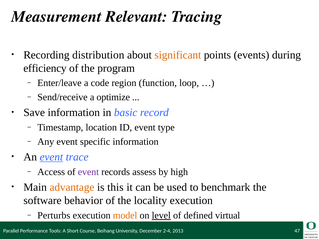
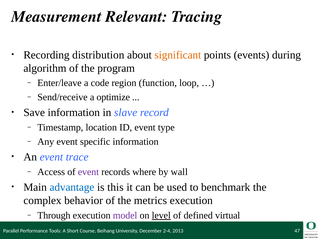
efficiency: efficiency -> algorithm
basic: basic -> slave
event at (51, 157) underline: present -> none
assess: assess -> where
high: high -> wall
advantage colour: orange -> blue
software: software -> complex
locality: locality -> metrics
Perturbs: Perturbs -> Through
model colour: orange -> purple
